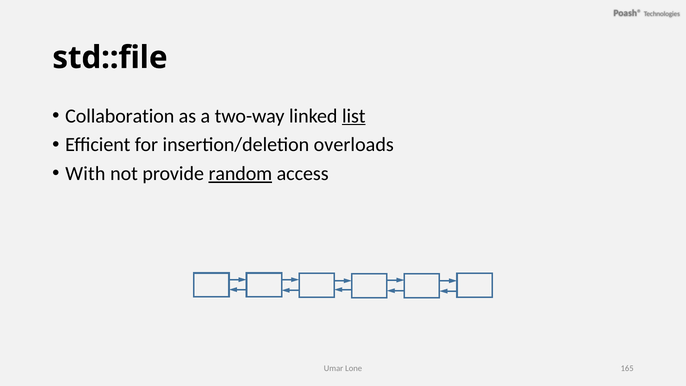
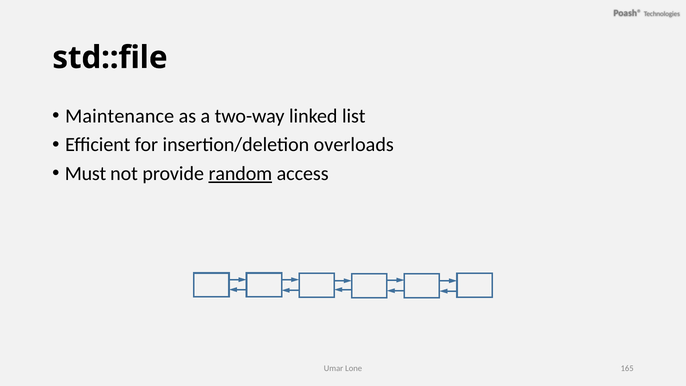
Collaboration: Collaboration -> Maintenance
list underline: present -> none
With: With -> Must
